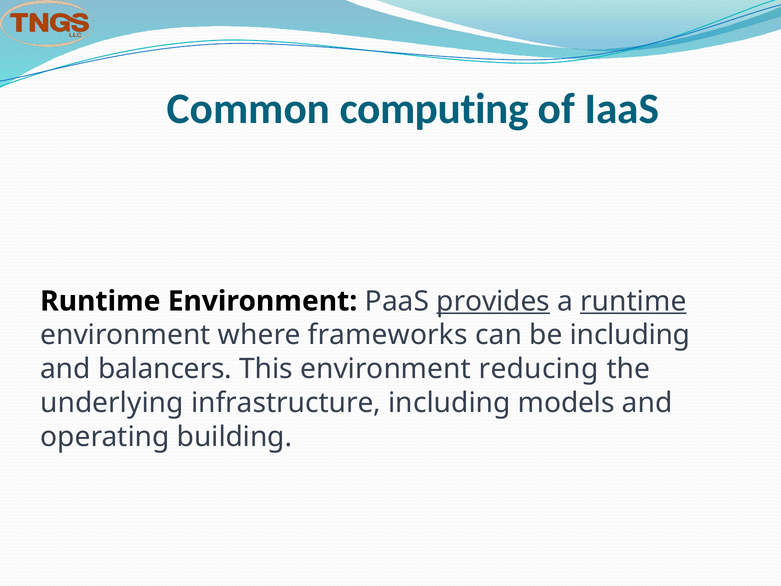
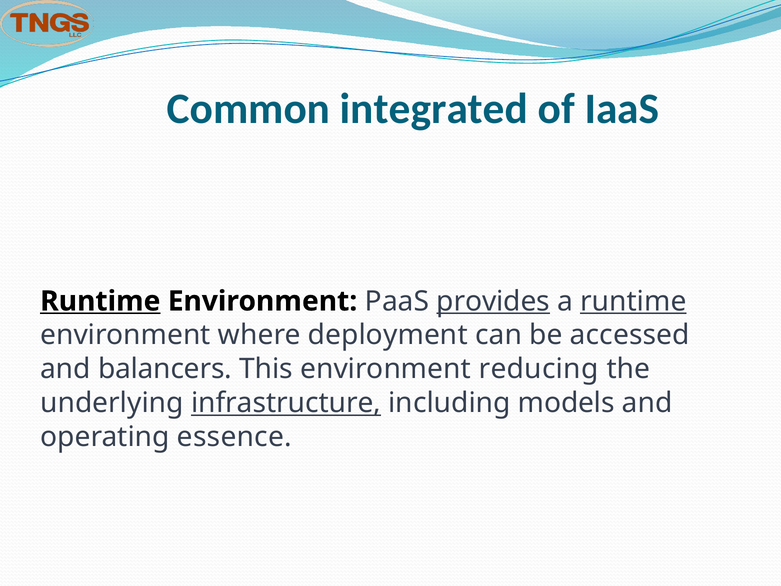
computing: computing -> integrated
Runtime at (100, 301) underline: none -> present
frameworks: frameworks -> deployment
be including: including -> accessed
infrastructure underline: none -> present
building: building -> essence
